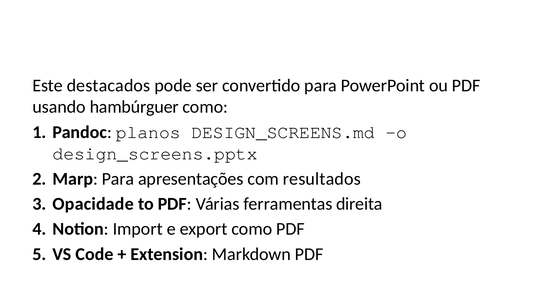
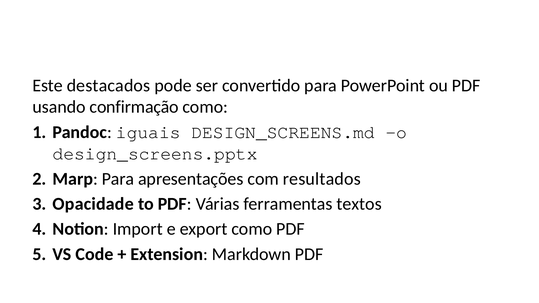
hambúrguer: hambúrguer -> confirmação
planos: planos -> iguais
direita: direita -> textos
